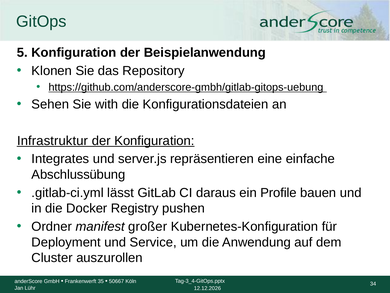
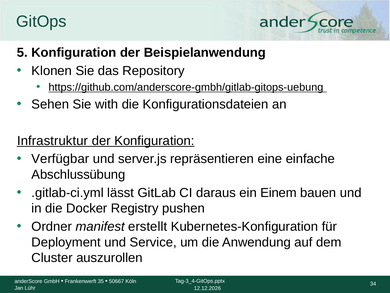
Integrates: Integrates -> Verfügbar
Profile: Profile -> Einem
großer: großer -> erstellt
